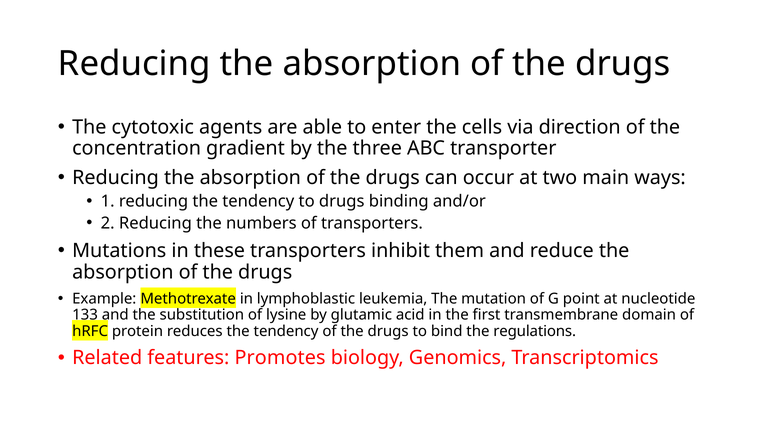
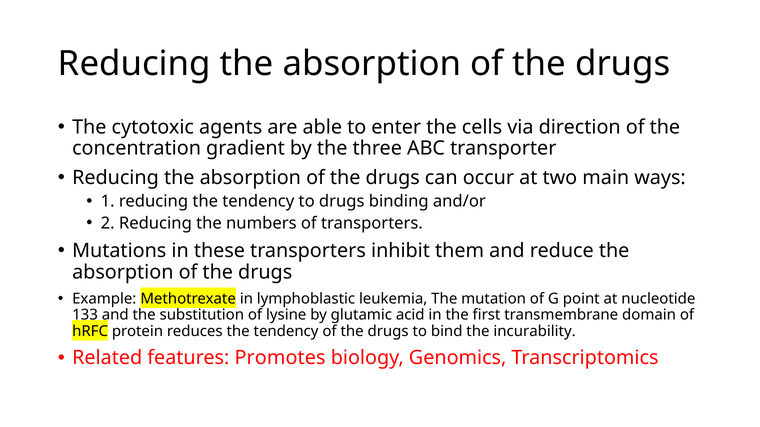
regulations: regulations -> incurability
